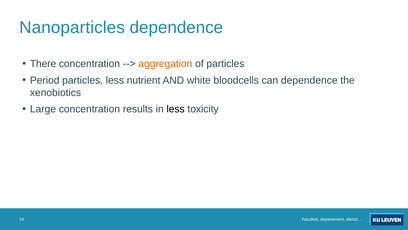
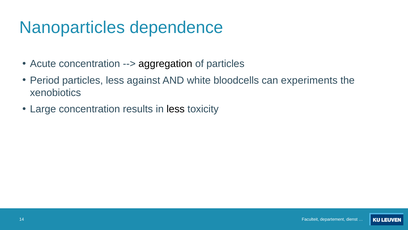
There: There -> Acute
aggregation colour: orange -> black
nutrient: nutrient -> against
can dependence: dependence -> experiments
